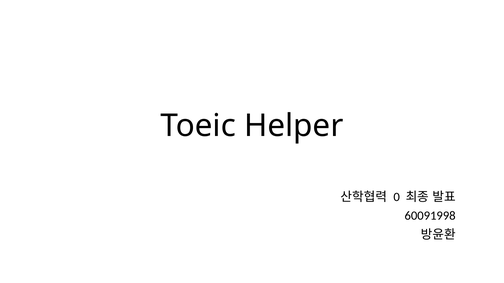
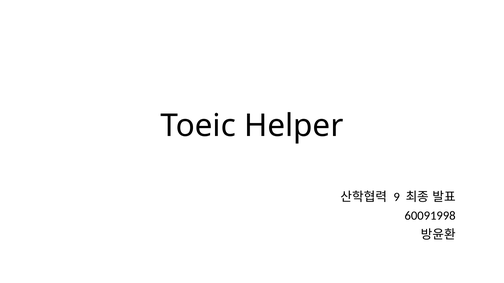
0: 0 -> 9
